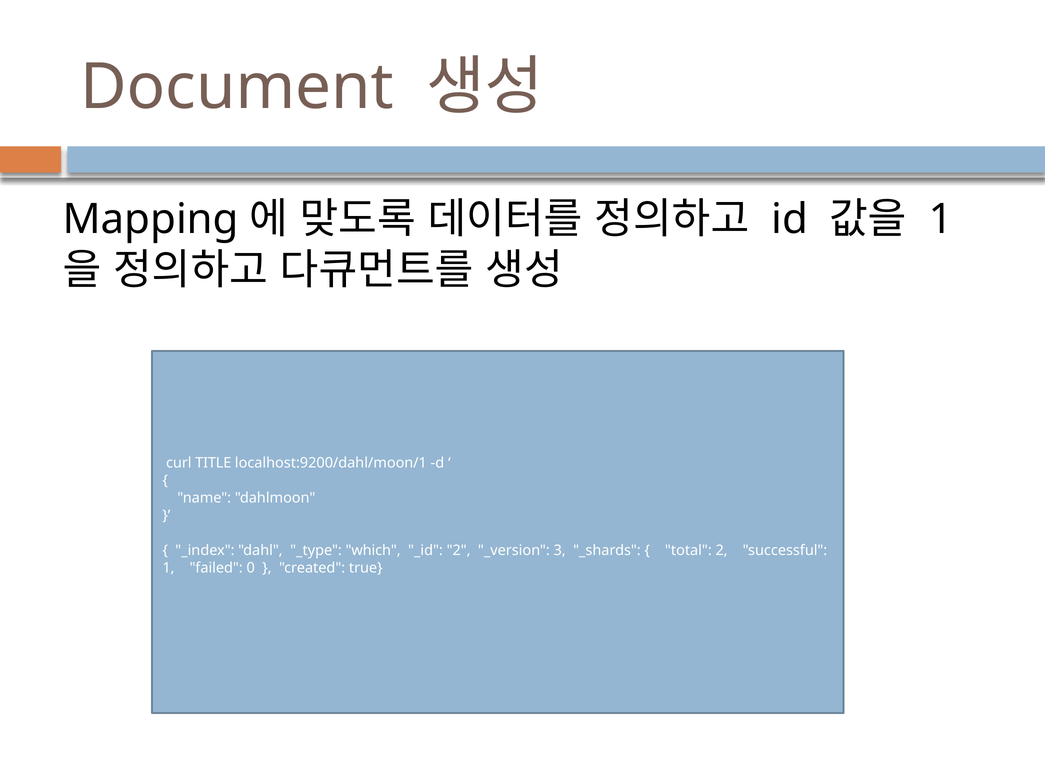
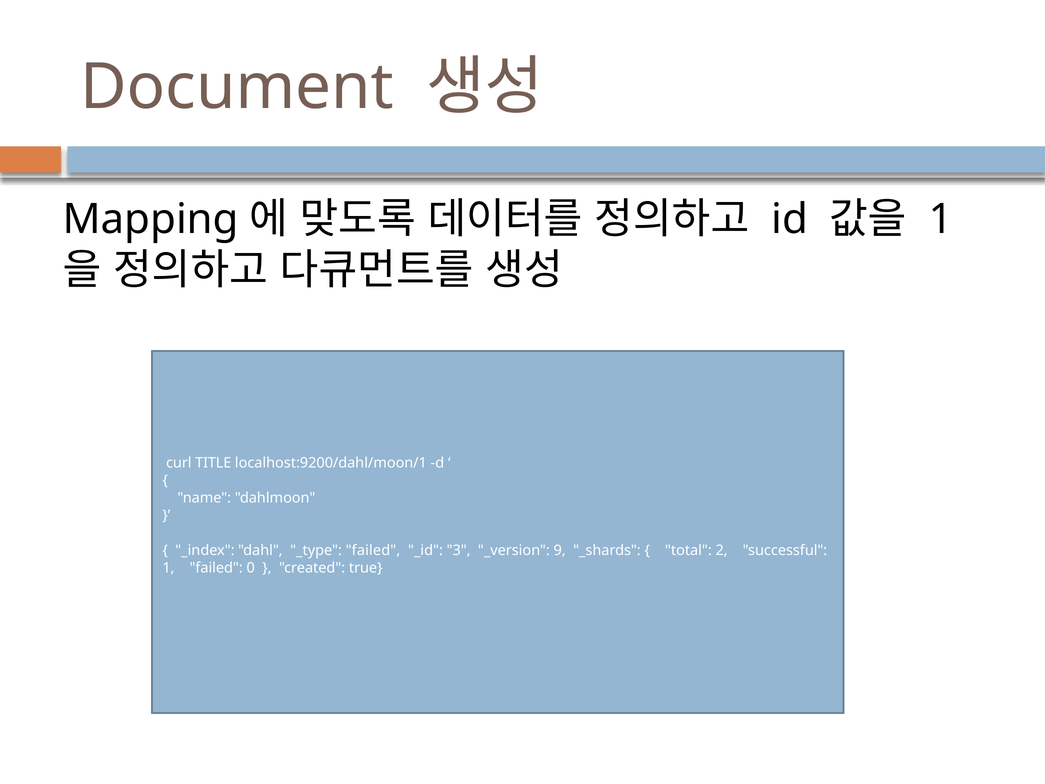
_type which: which -> failed
_id 2: 2 -> 3
3: 3 -> 9
